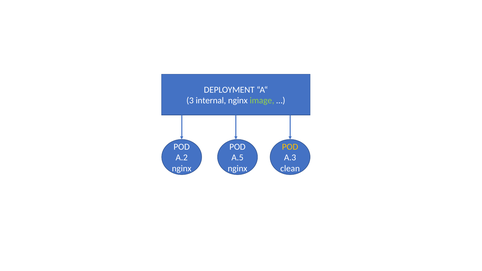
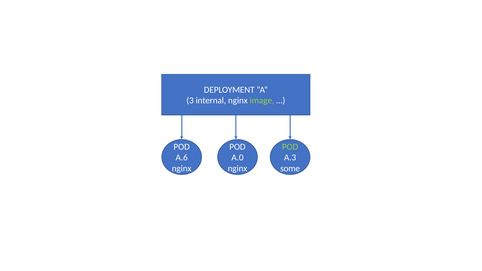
POD at (290, 147) colour: yellow -> light green
A.2: A.2 -> A.6
A.5: A.5 -> A.0
clean: clean -> some
